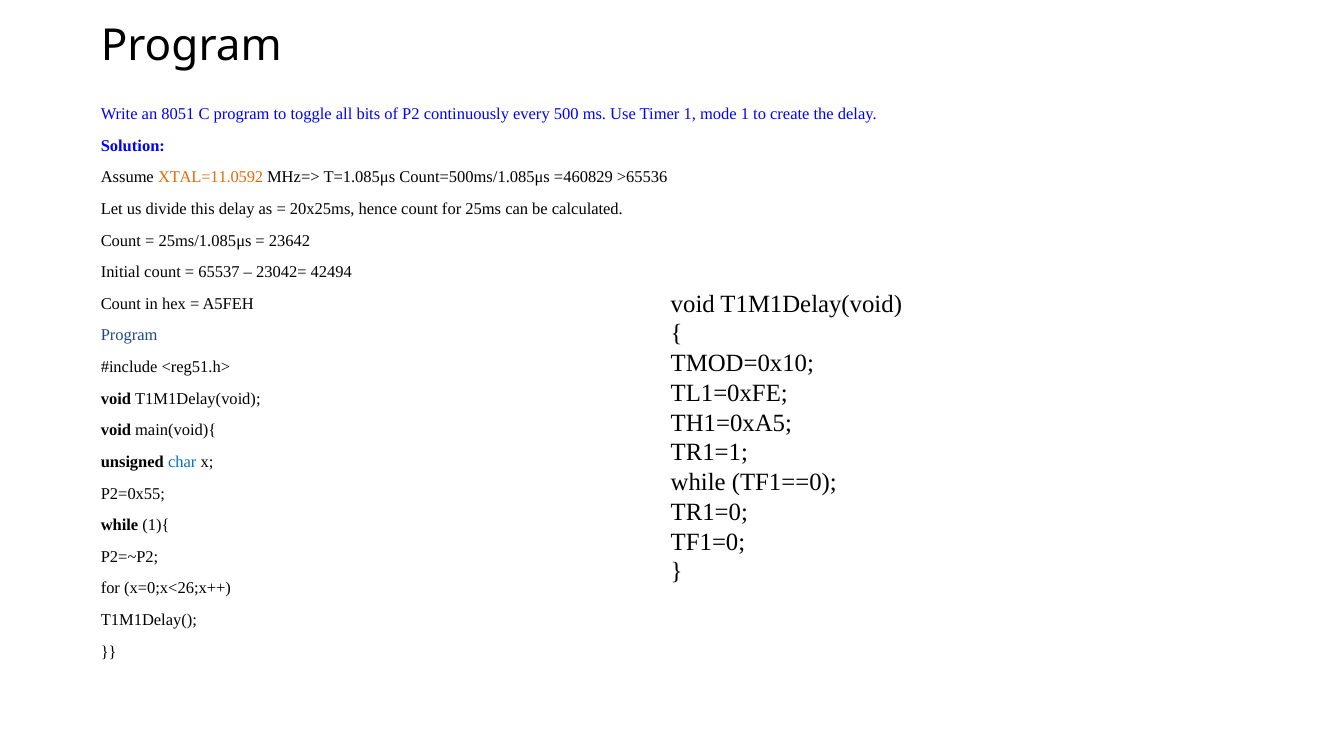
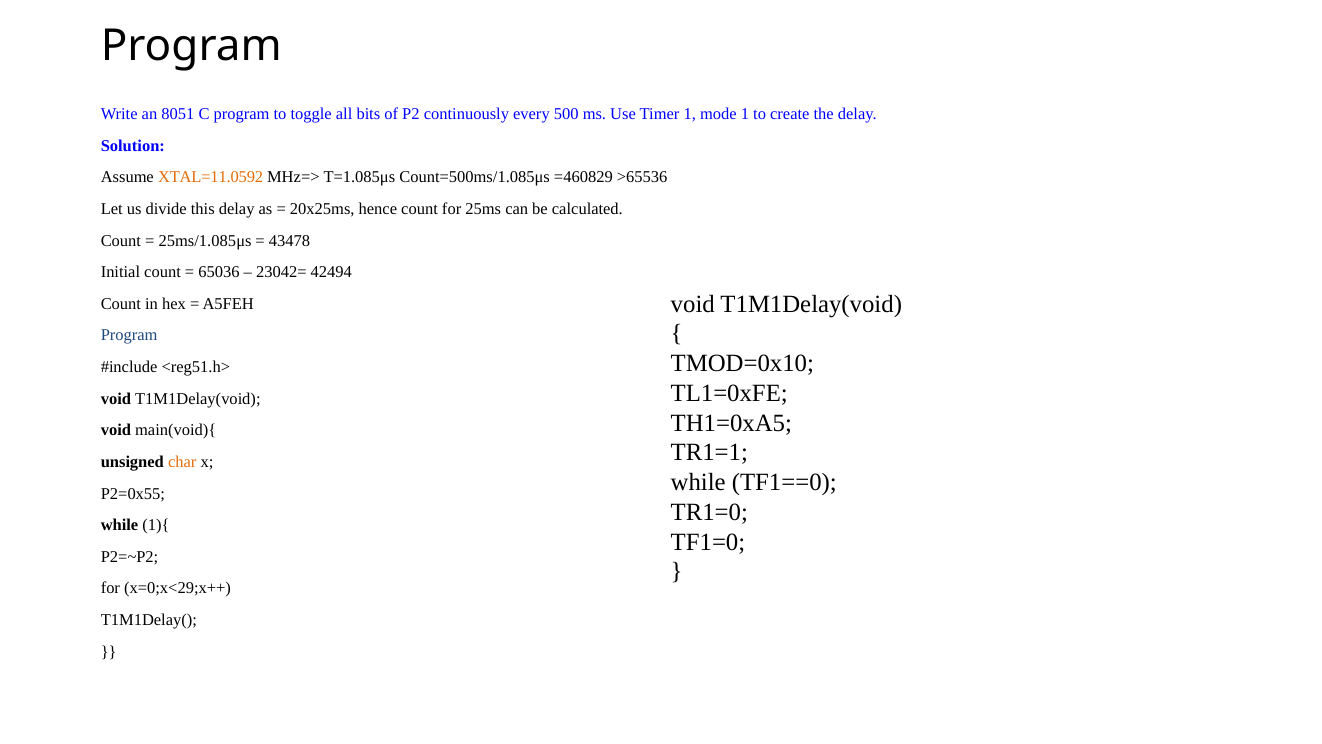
23642: 23642 -> 43478
65537: 65537 -> 65036
char colour: blue -> orange
x=0;x<26;x++: x=0;x<26;x++ -> x=0;x<29;x++
